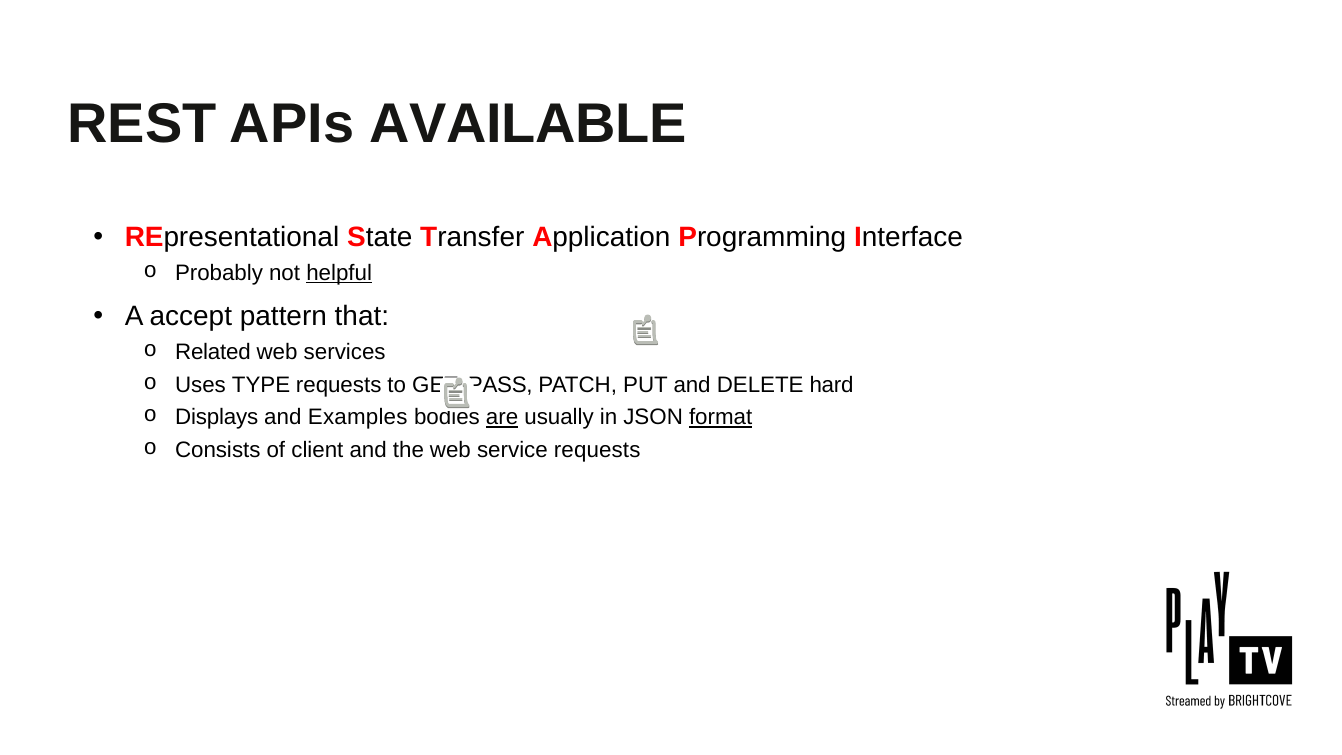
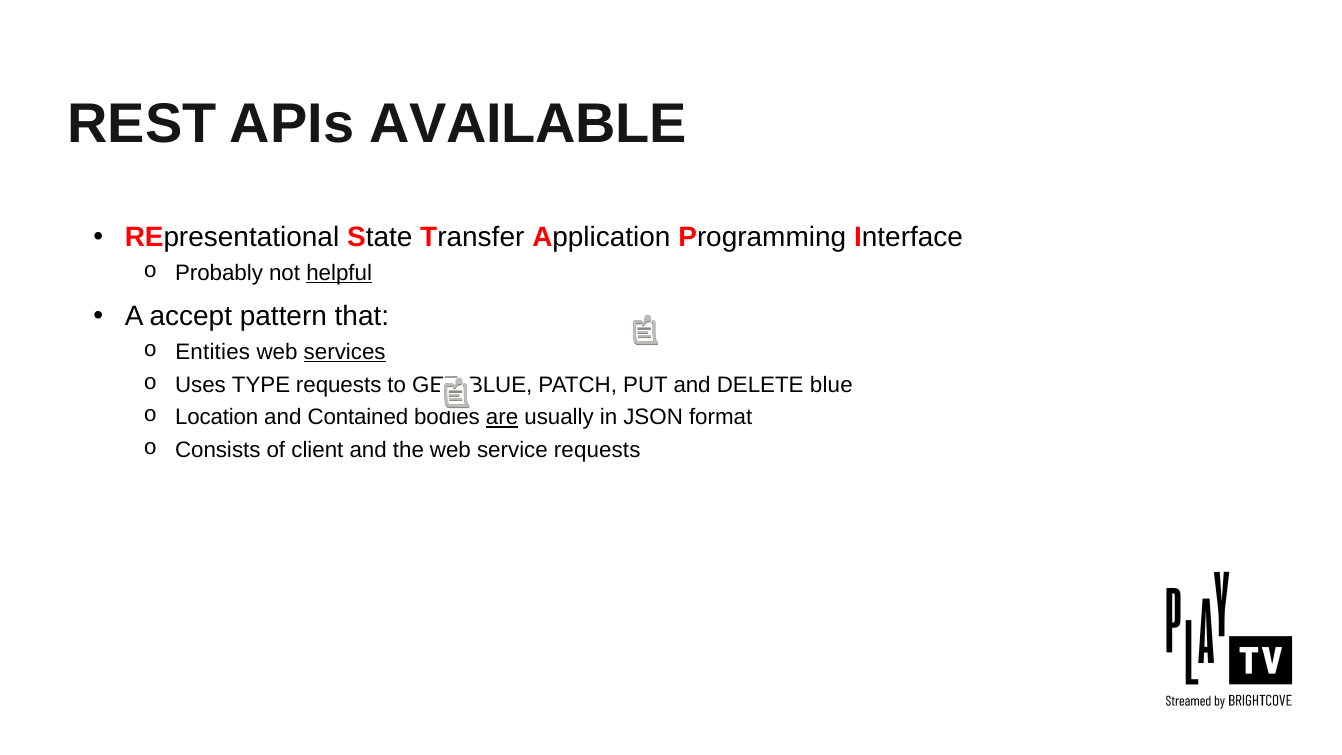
Related: Related -> Entities
services underline: none -> present
GET PASS: PASS -> BLUE
DELETE hard: hard -> blue
Displays: Displays -> Location
Examples: Examples -> Contained
format underline: present -> none
